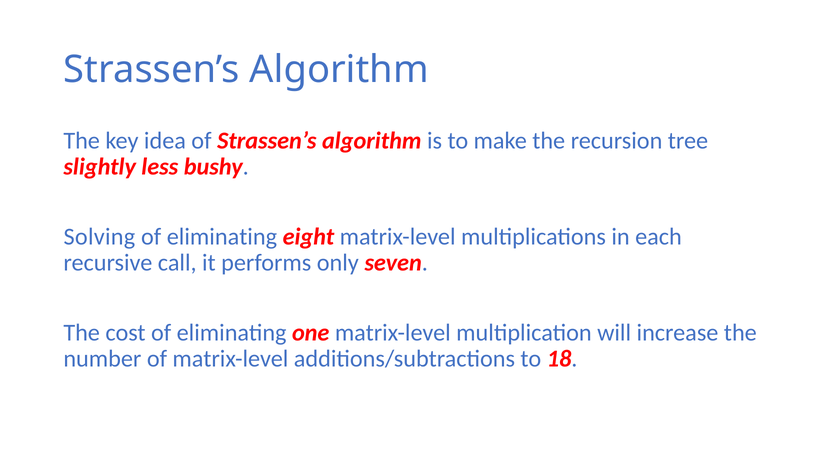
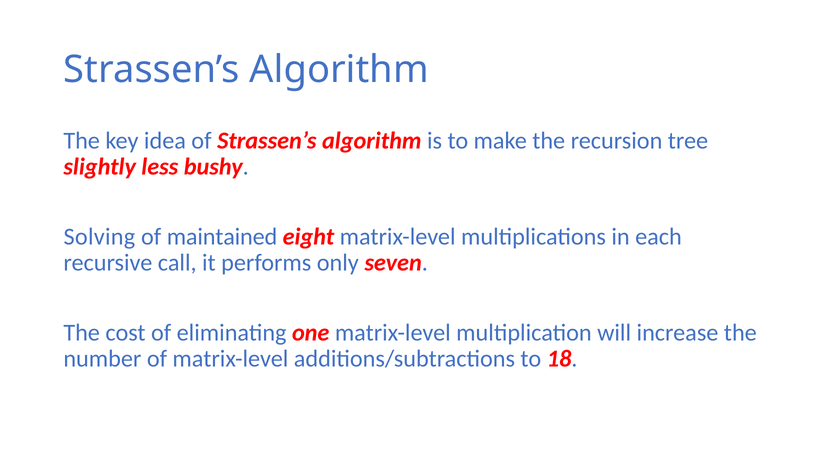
eliminating at (222, 237): eliminating -> maintained
